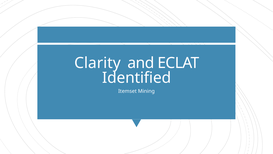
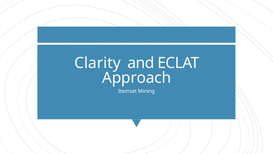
Identified: Identified -> Approach
